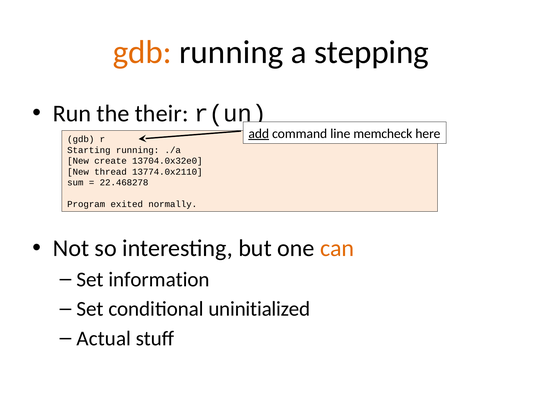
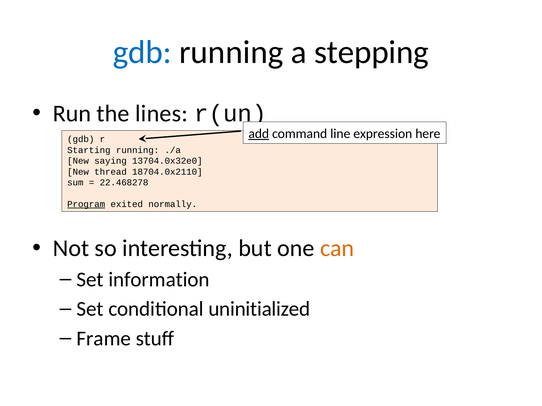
gdb at (142, 52) colour: orange -> blue
their: their -> lines
memcheck: memcheck -> expression
create: create -> saying
13774.0x2110: 13774.0x2110 -> 18704.0x2110
Program underline: none -> present
Actual: Actual -> Frame
